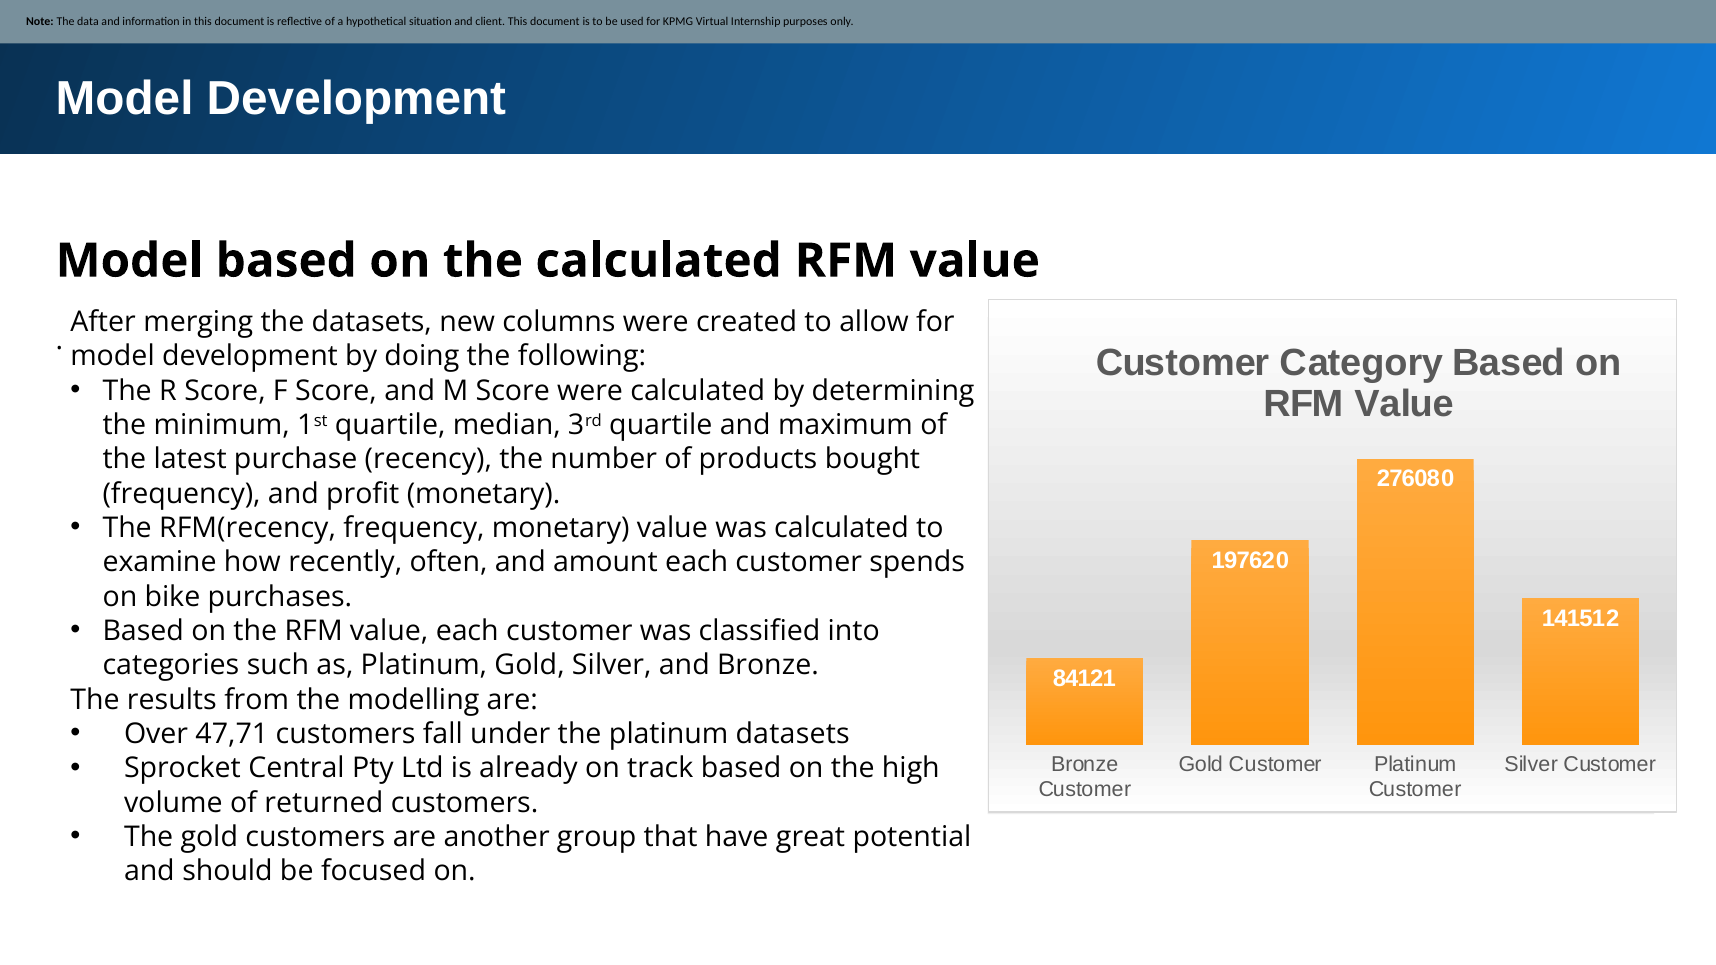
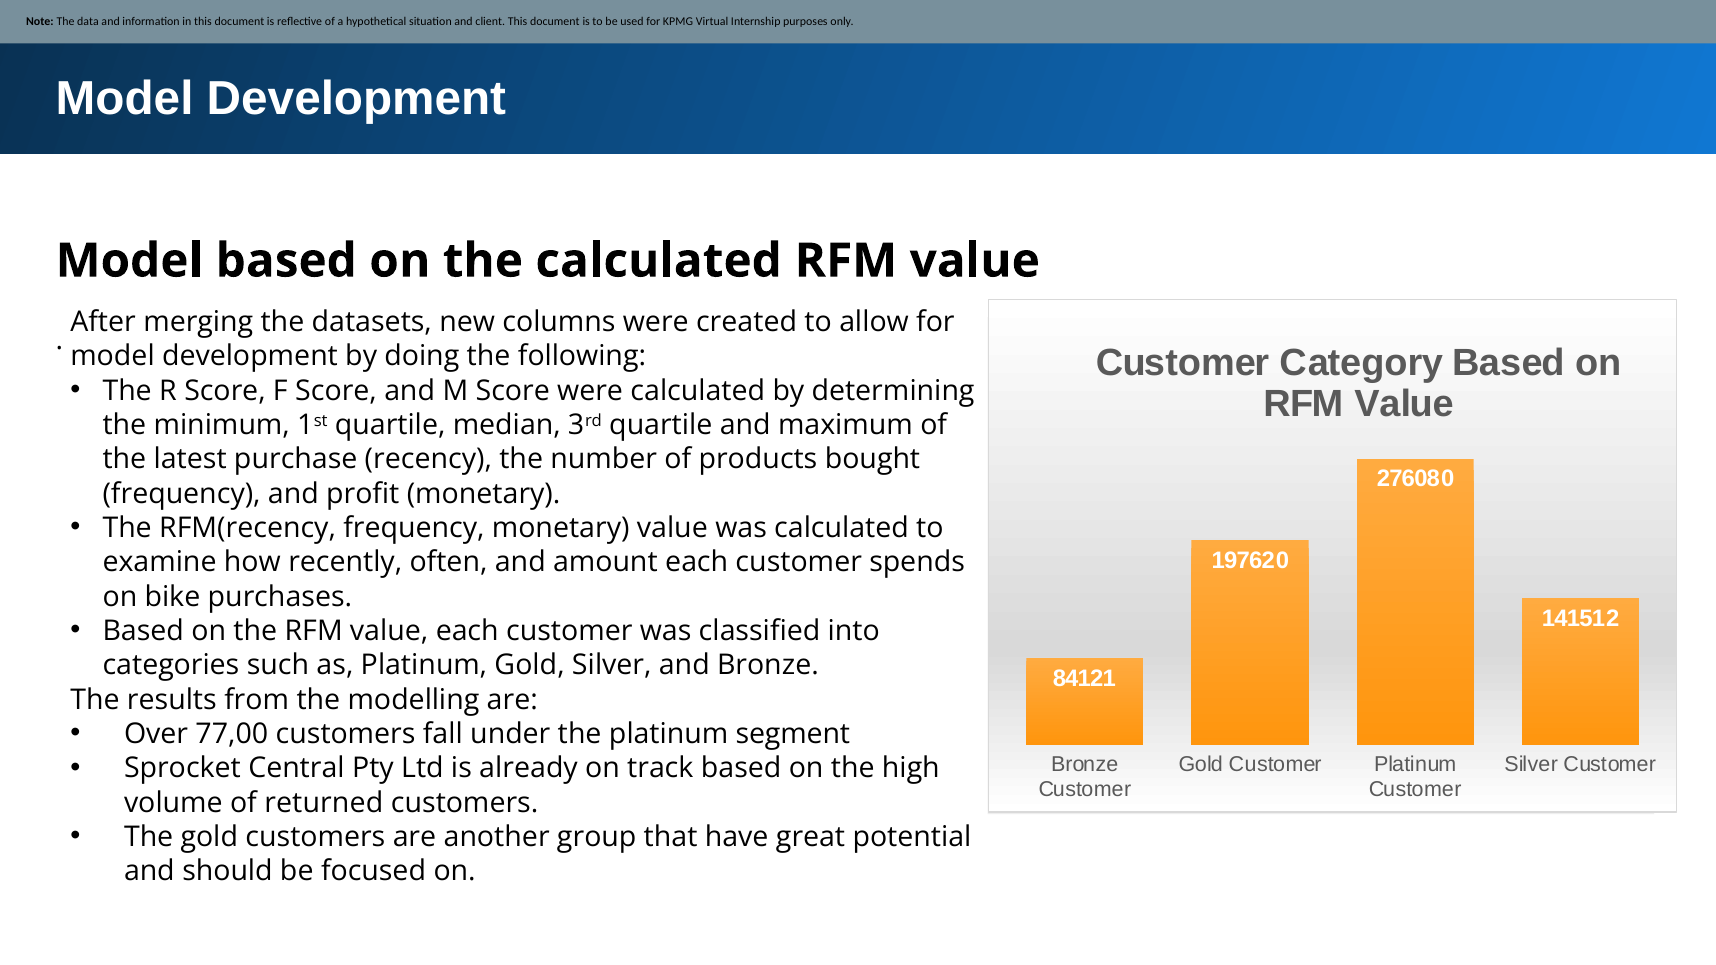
47,71: 47,71 -> 77,00
platinum datasets: datasets -> segment
